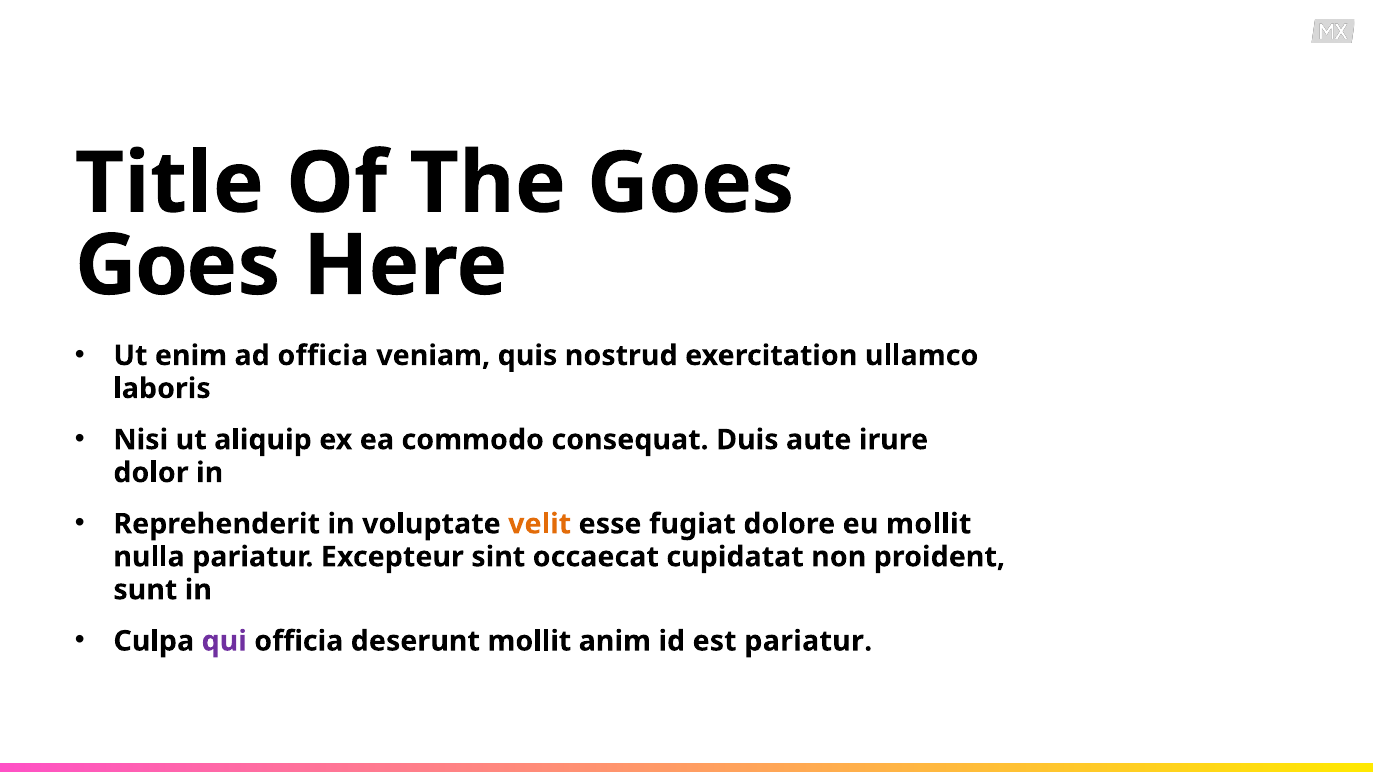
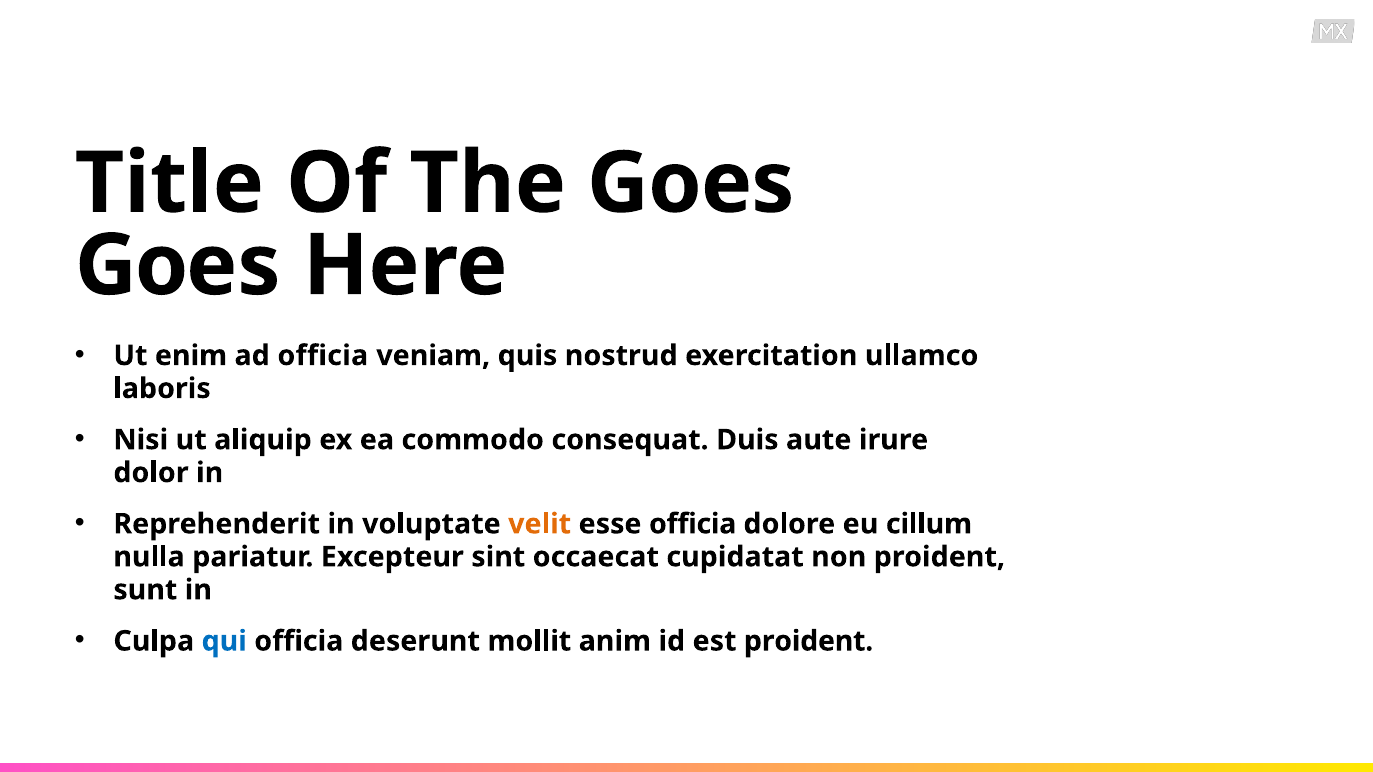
esse fugiat: fugiat -> officia
eu mollit: mollit -> cillum
qui colour: purple -> blue
est pariatur: pariatur -> proident
